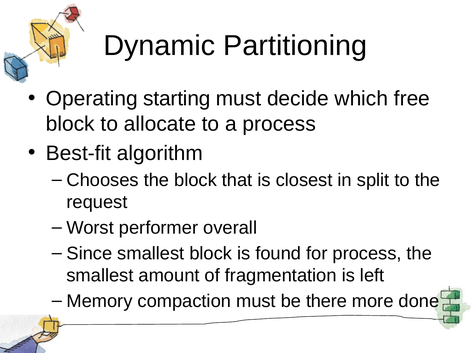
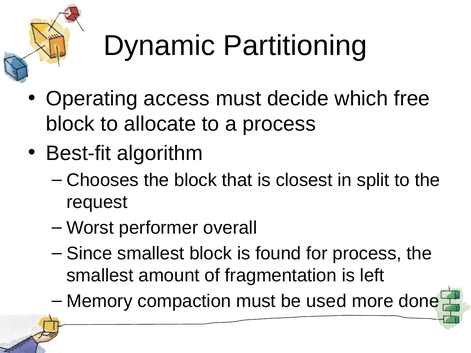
starting: starting -> access
there: there -> used
